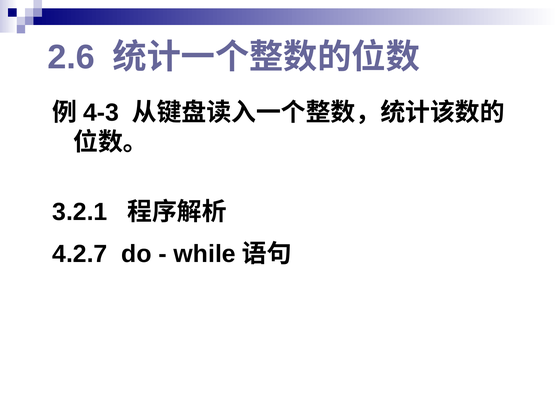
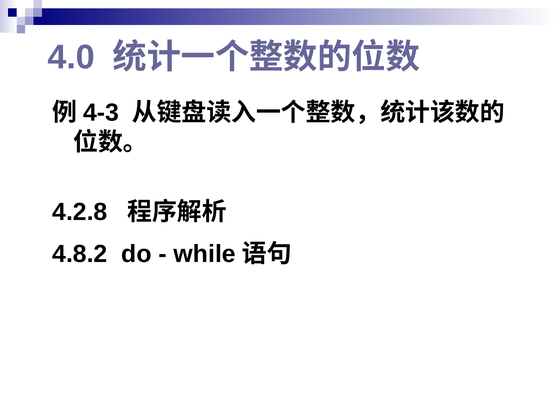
2.6: 2.6 -> 4.0
3.2.1: 3.2.1 -> 4.2.8
4.2.7: 4.2.7 -> 4.8.2
